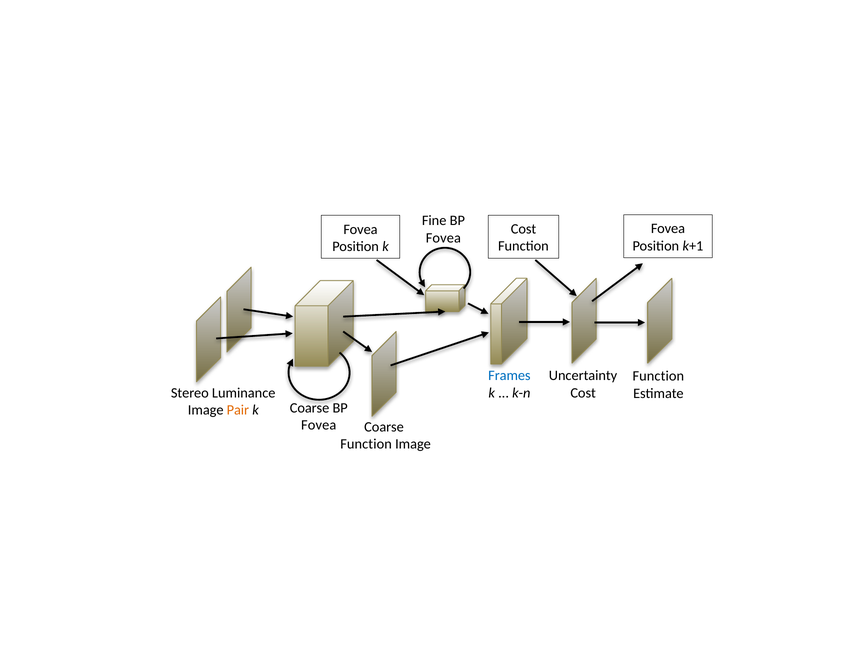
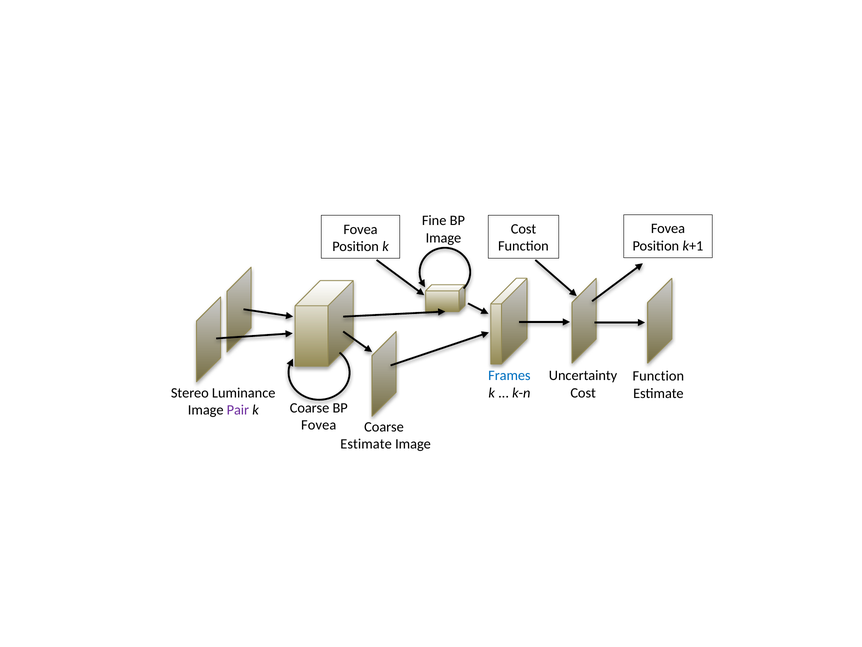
Fovea at (443, 238): Fovea -> Image
Pair colour: orange -> purple
Function at (366, 444): Function -> Estimate
